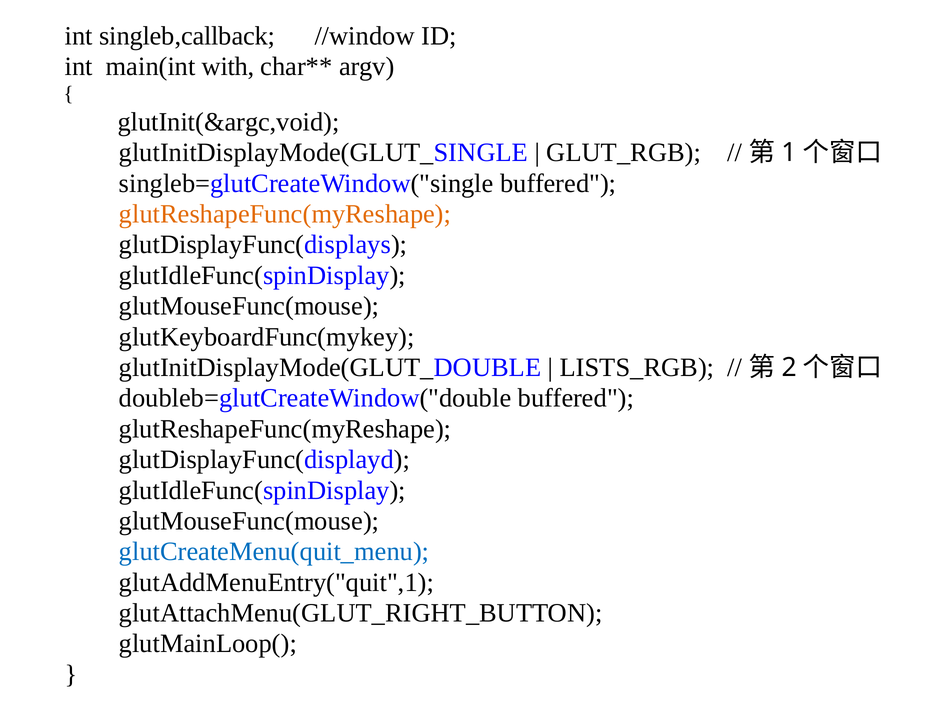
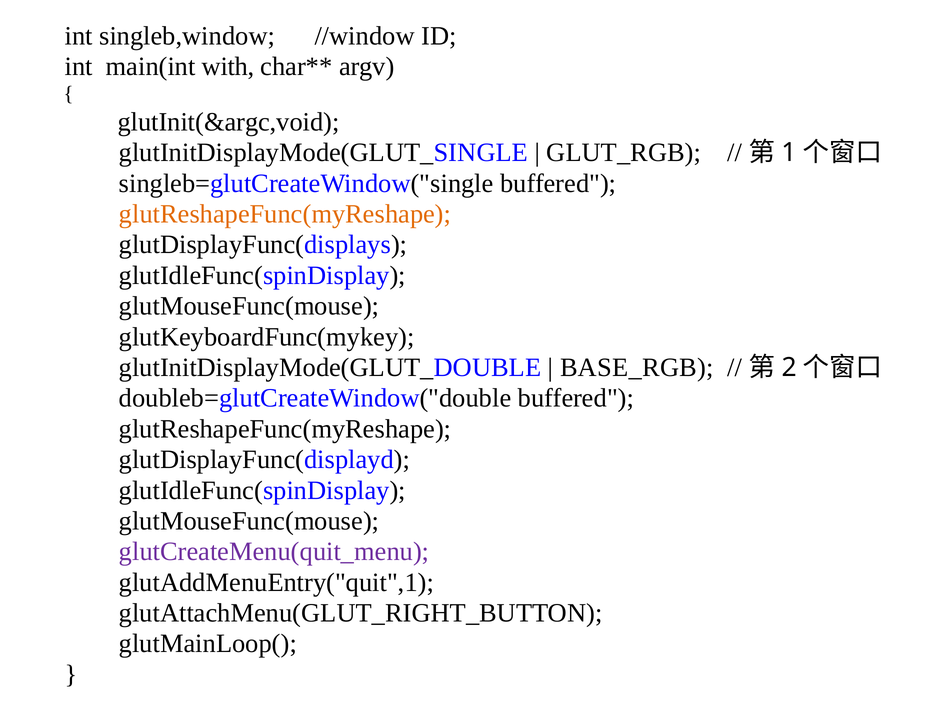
singleb,callback: singleb,callback -> singleb,window
LISTS_RGB: LISTS_RGB -> BASE_RGB
glutCreateMenu(quit_menu colour: blue -> purple
